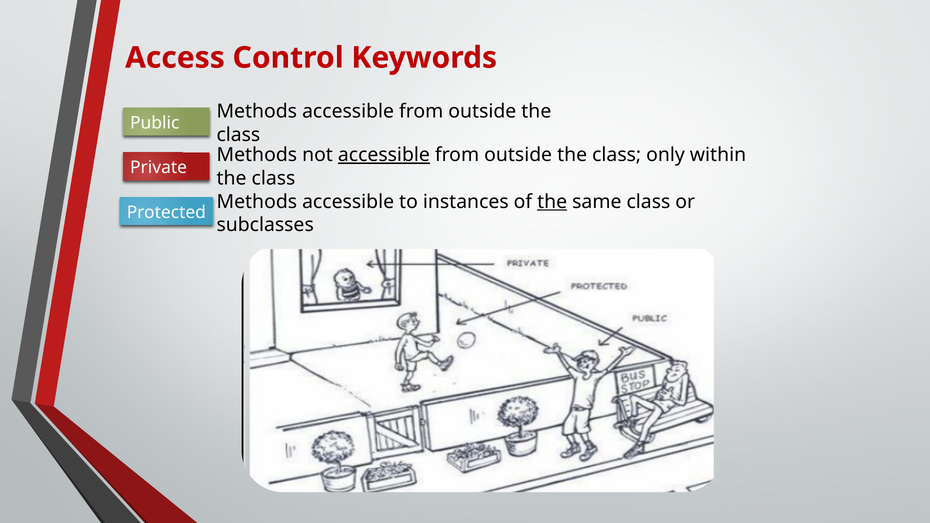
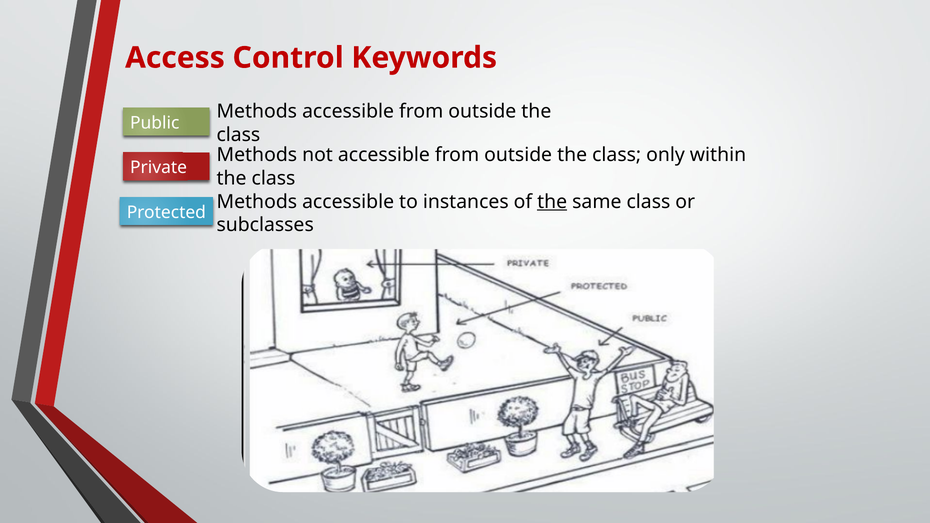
accessible at (384, 155) underline: present -> none
